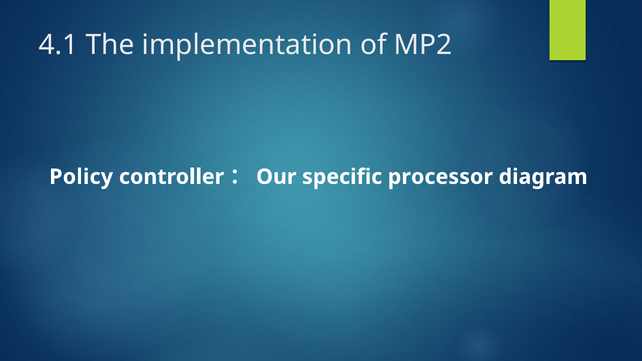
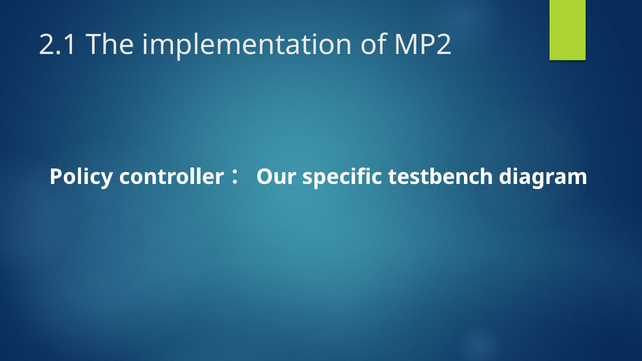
4.1: 4.1 -> 2.1
processor: processor -> testbench
